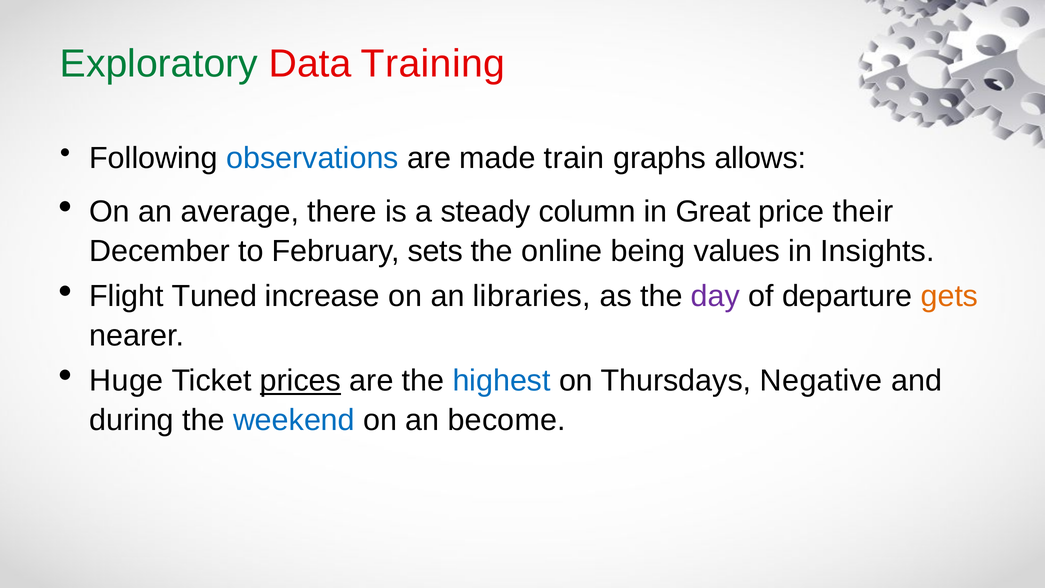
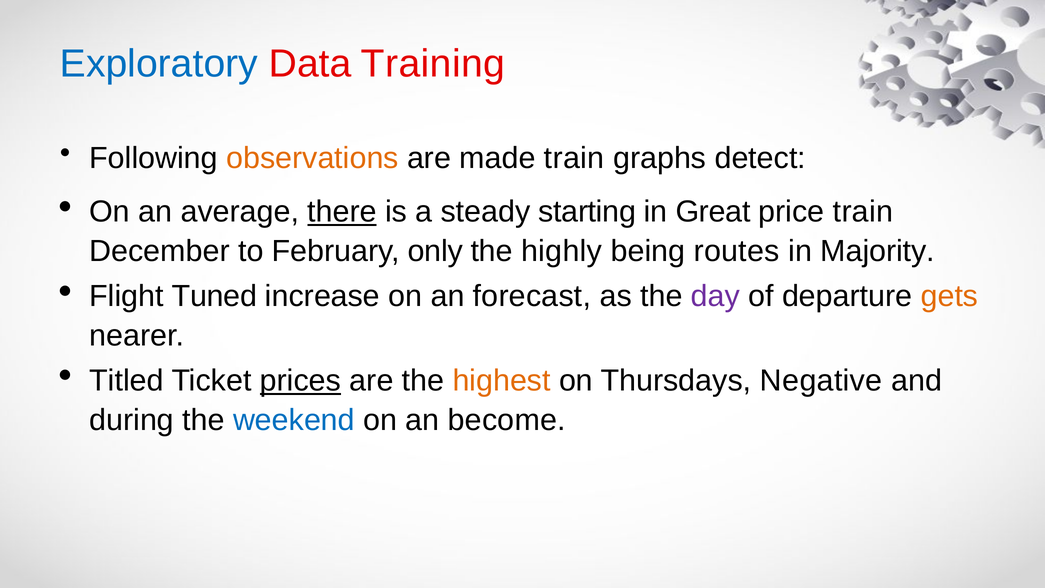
Exploratory colour: green -> blue
observations colour: blue -> orange
allows: allows -> detect
there underline: none -> present
column: column -> starting
price their: their -> train
sets: sets -> only
online: online -> highly
values: values -> routes
Insights: Insights -> Majority
libraries: libraries -> forecast
Huge: Huge -> Titled
highest colour: blue -> orange
